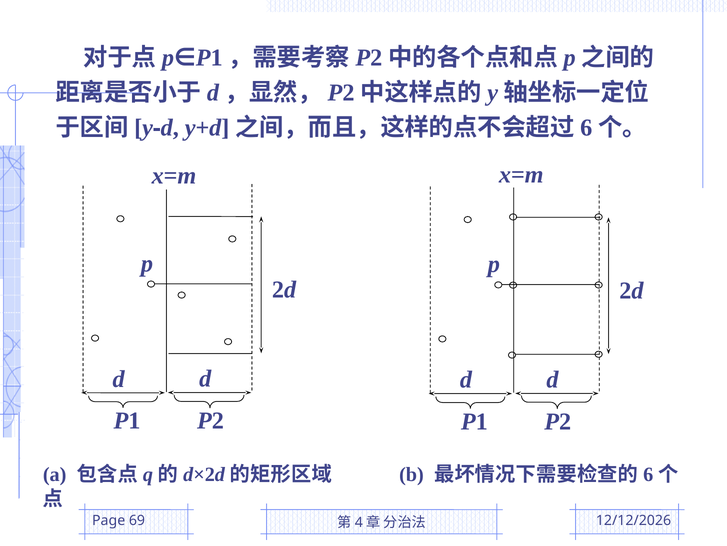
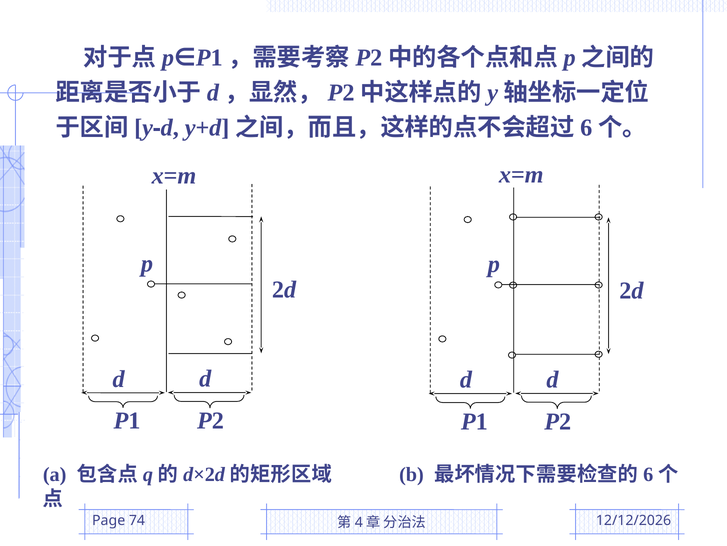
69: 69 -> 74
